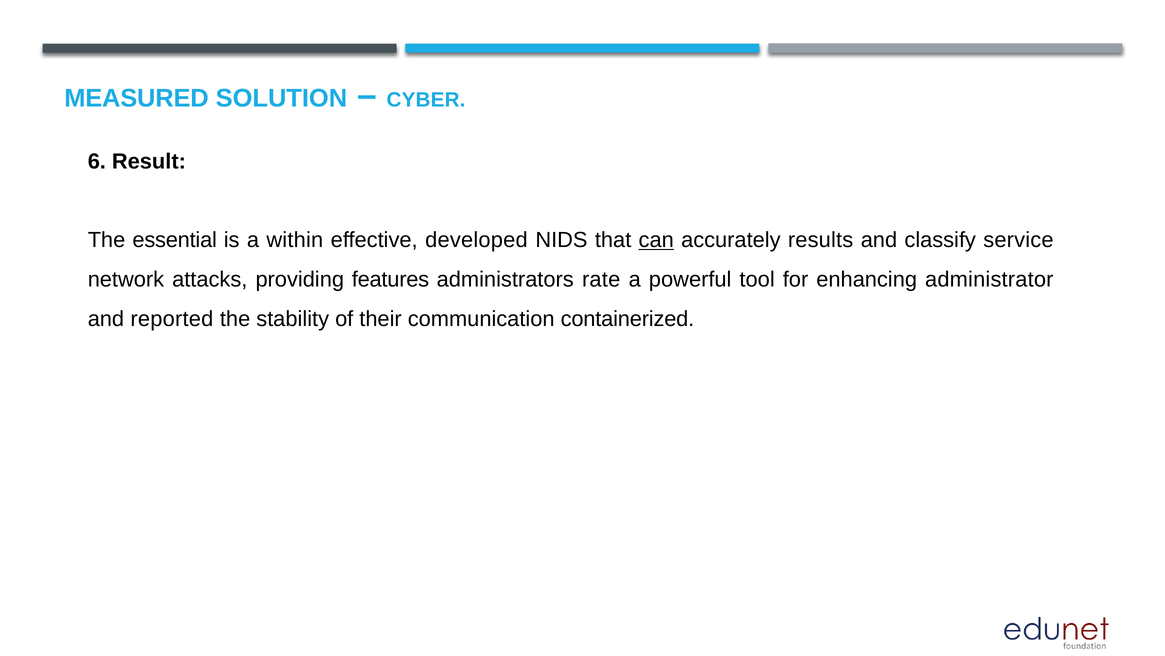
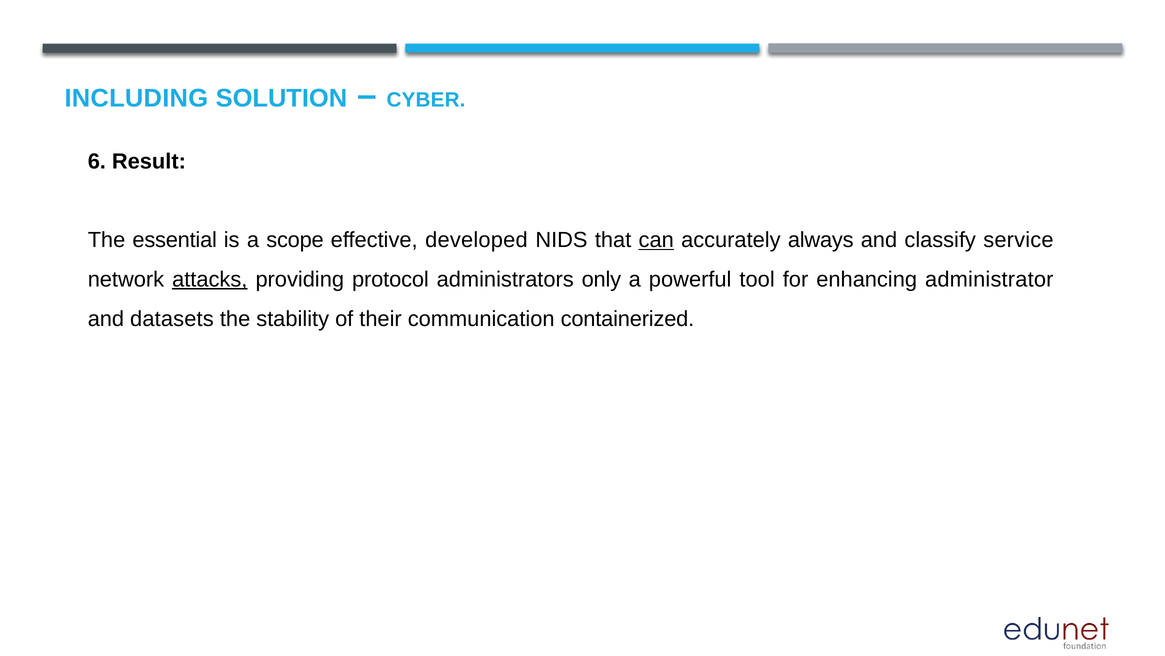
MEASURED: MEASURED -> INCLUDING
within: within -> scope
results: results -> always
attacks underline: none -> present
features: features -> protocol
rate: rate -> only
reported: reported -> datasets
